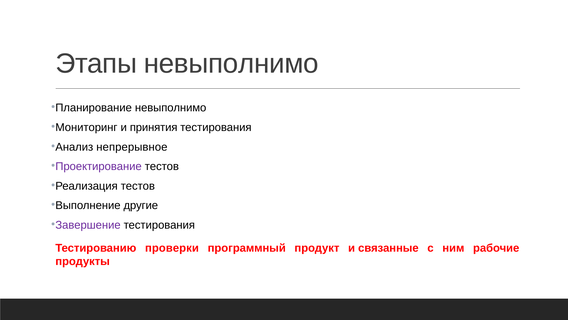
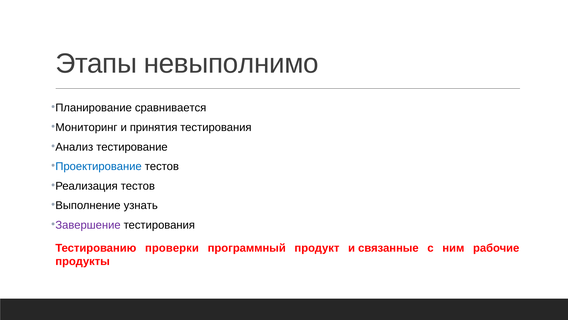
Планирование невыполнимо: невыполнимо -> сравнивается
непрерывное: непрерывное -> тестирование
Проектирование colour: purple -> blue
другие: другие -> узнать
